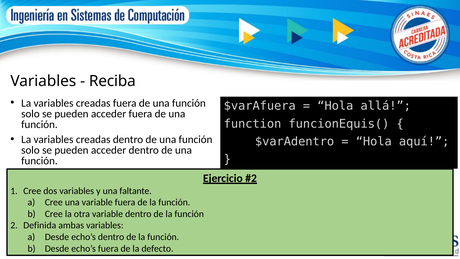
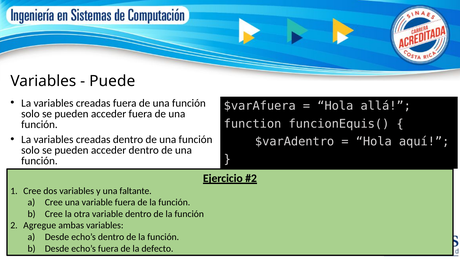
Reciba: Reciba -> Puede
Definida: Definida -> Agregue
